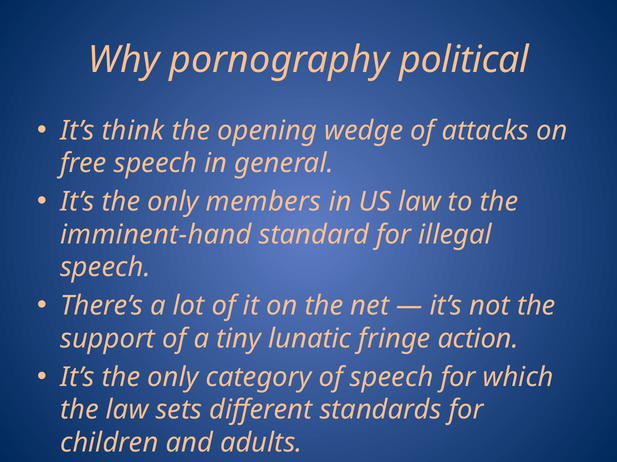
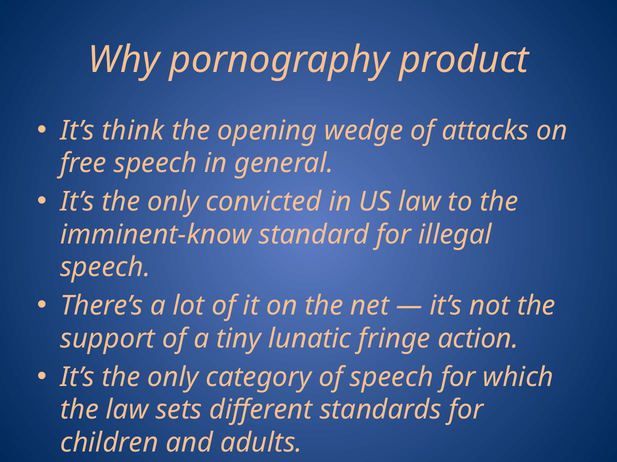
political: political -> product
members: members -> convicted
imminent-hand: imminent-hand -> imminent-know
